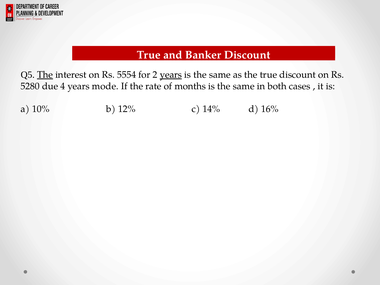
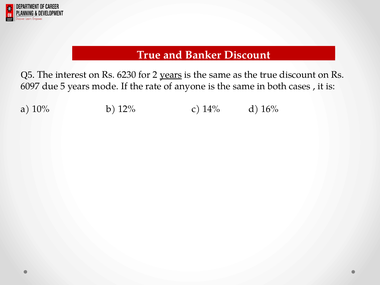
The at (45, 75) underline: present -> none
5554: 5554 -> 6230
5280: 5280 -> 6097
4: 4 -> 5
months: months -> anyone
